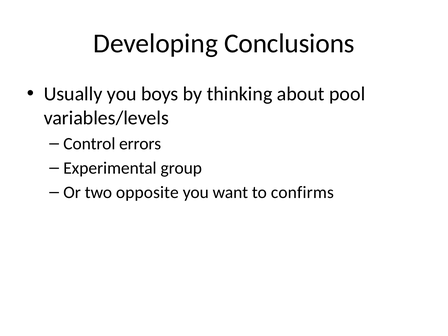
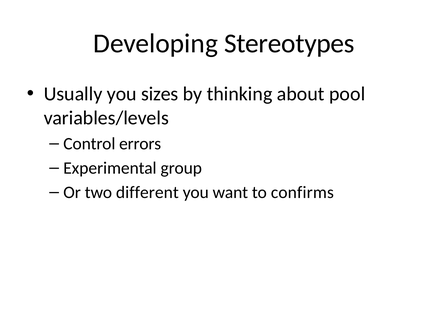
Conclusions: Conclusions -> Stereotypes
boys: boys -> sizes
opposite: opposite -> different
